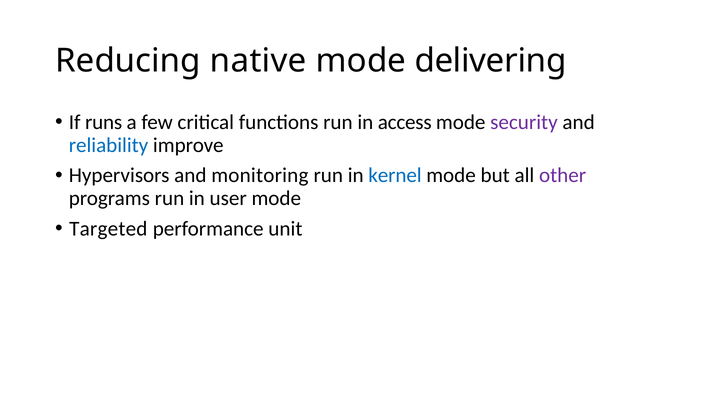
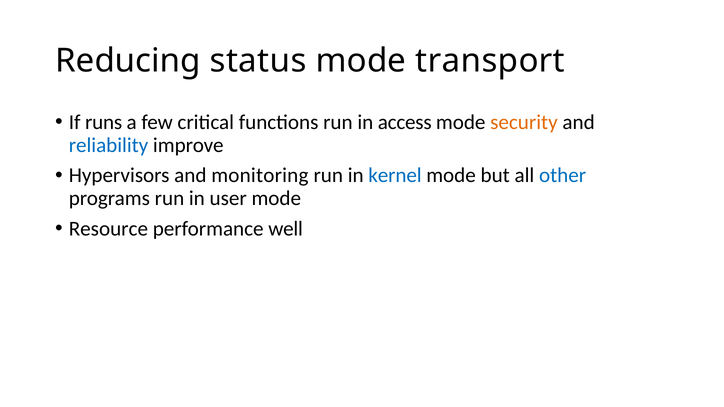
native: native -> status
delivering: delivering -> transport
security colour: purple -> orange
other colour: purple -> blue
Targeted: Targeted -> Resource
unit: unit -> well
